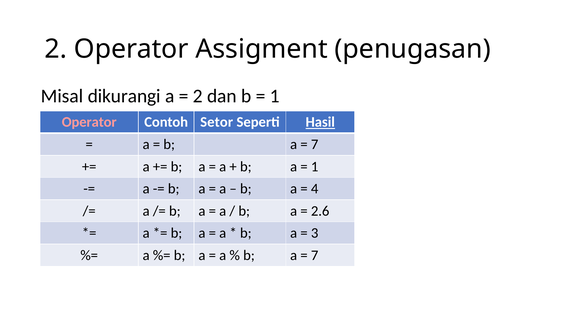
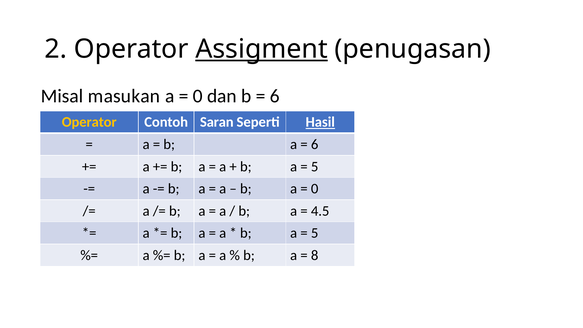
Assigment underline: none -> present
dikurangi: dikurangi -> masukan
2 at (198, 96): 2 -> 0
1 at (275, 96): 1 -> 6
Operator at (89, 122) colour: pink -> yellow
Setor: Setor -> Saran
7 at (315, 144): 7 -> 6
1 at (315, 167): 1 -> 5
4 at (315, 189): 4 -> 0
2.6: 2.6 -> 4.5
3 at (315, 233): 3 -> 5
7 at (315, 255): 7 -> 8
